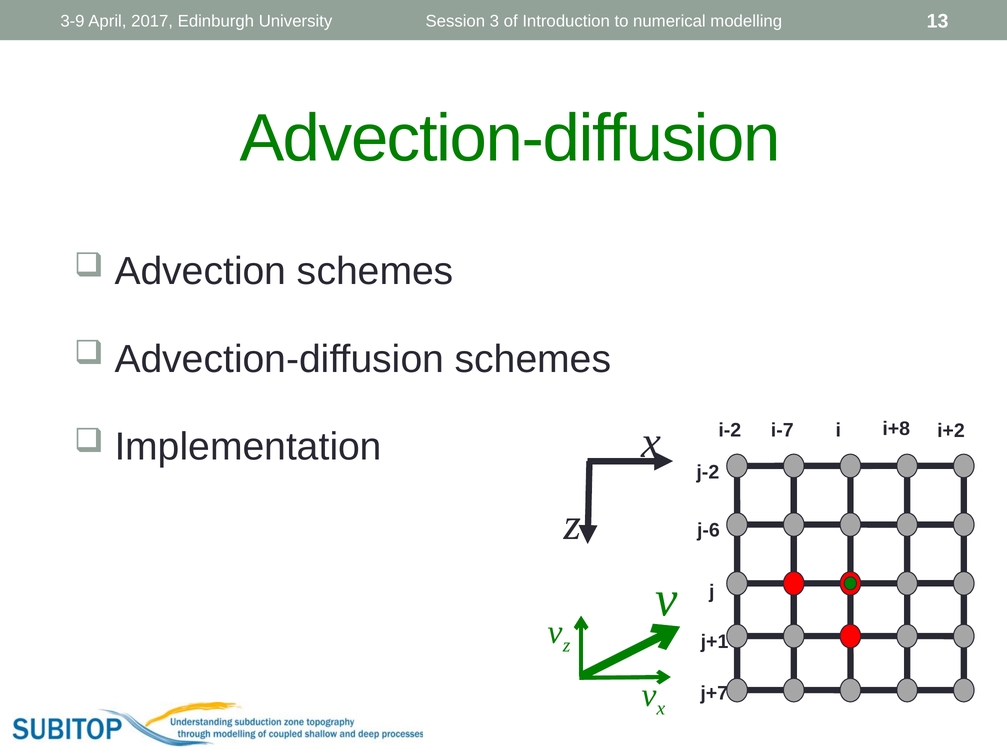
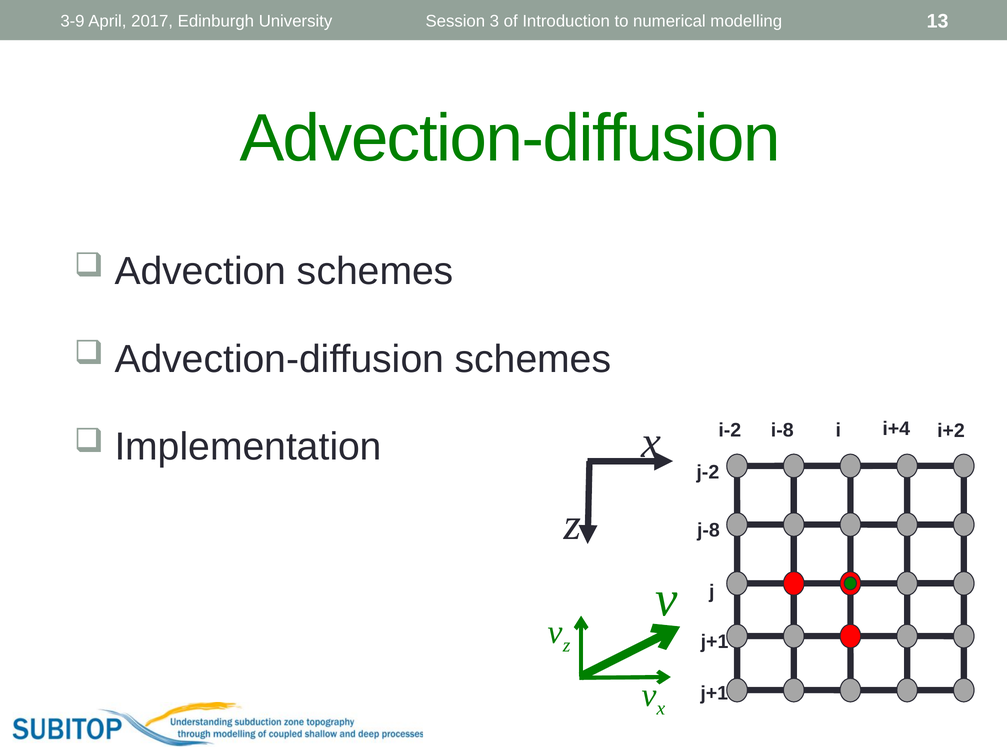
i-7: i-7 -> i-8
i+8: i+8 -> i+4
j-6: j-6 -> j-8
j+7 at (714, 693): j+7 -> j+1
